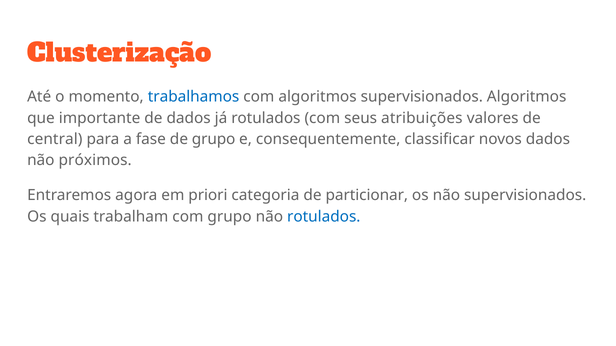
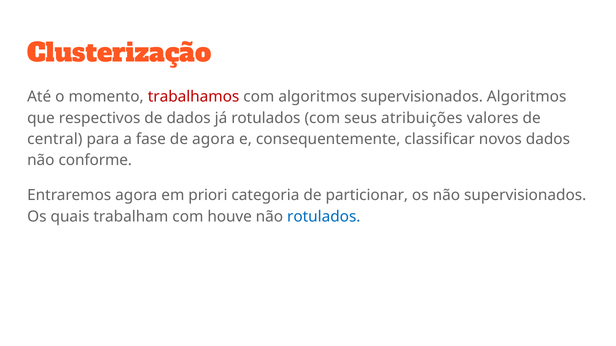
trabalhamos colour: blue -> red
importante: importante -> respectivos
de grupo: grupo -> agora
próximos: próximos -> conforme
com grupo: grupo -> houve
